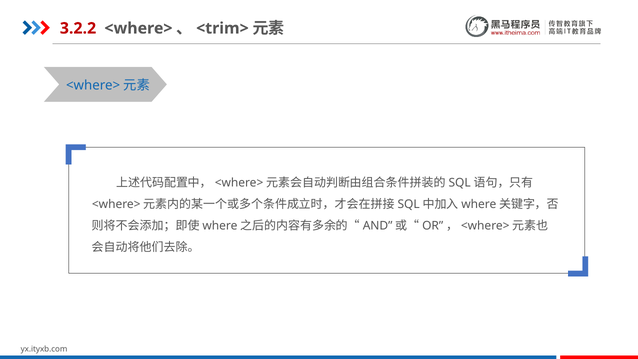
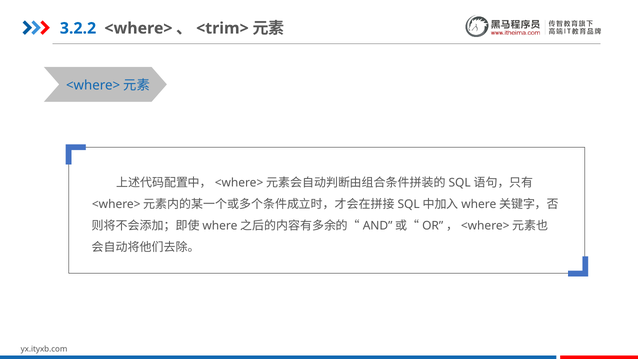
3.2.2 colour: red -> blue
